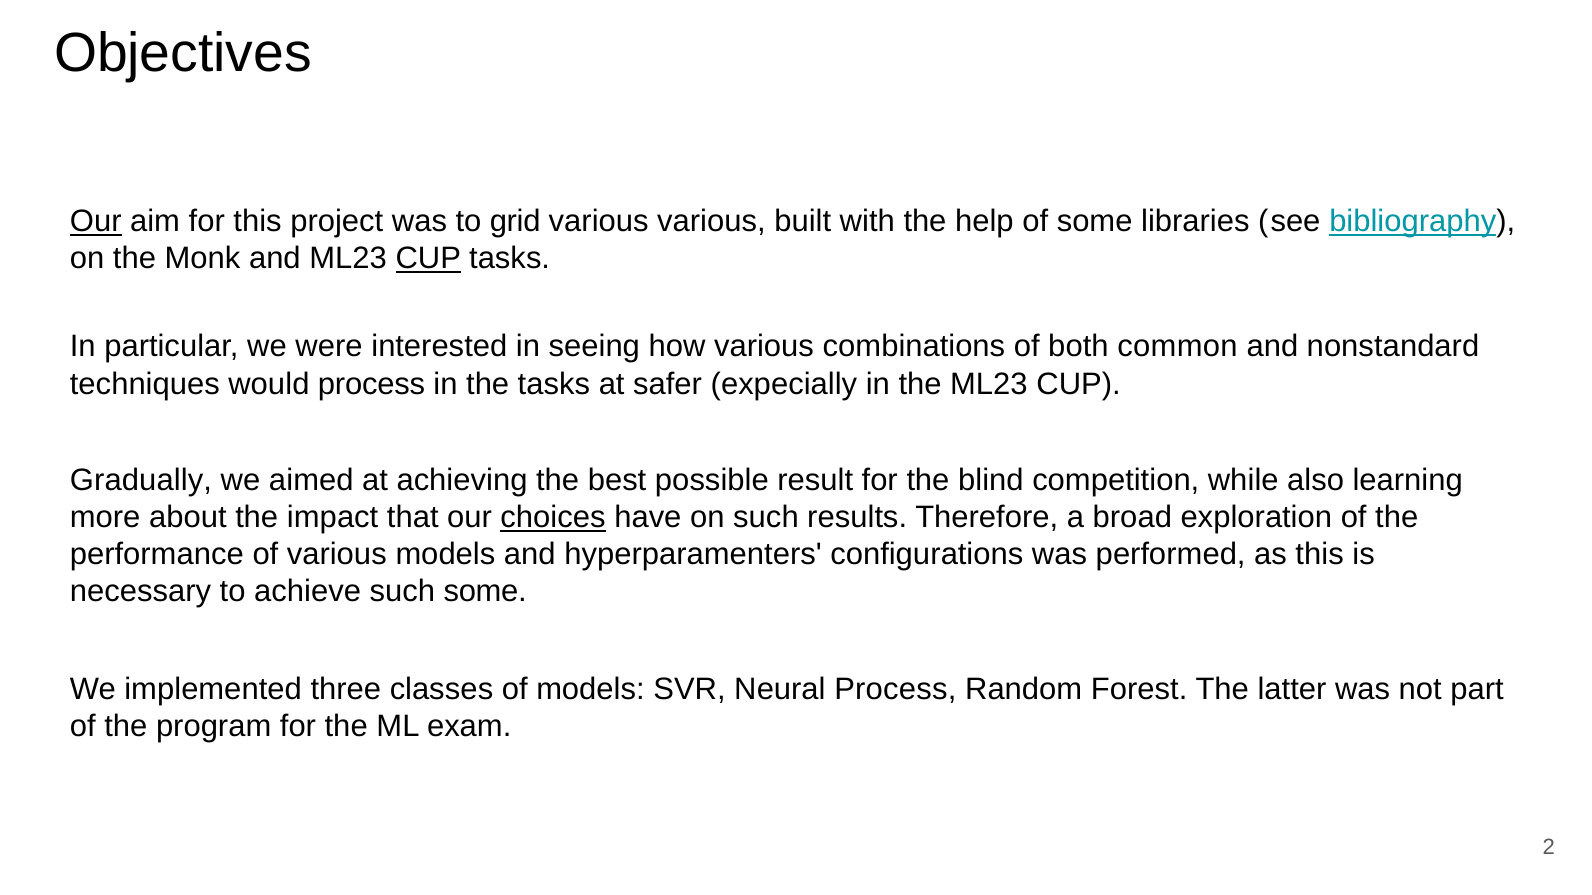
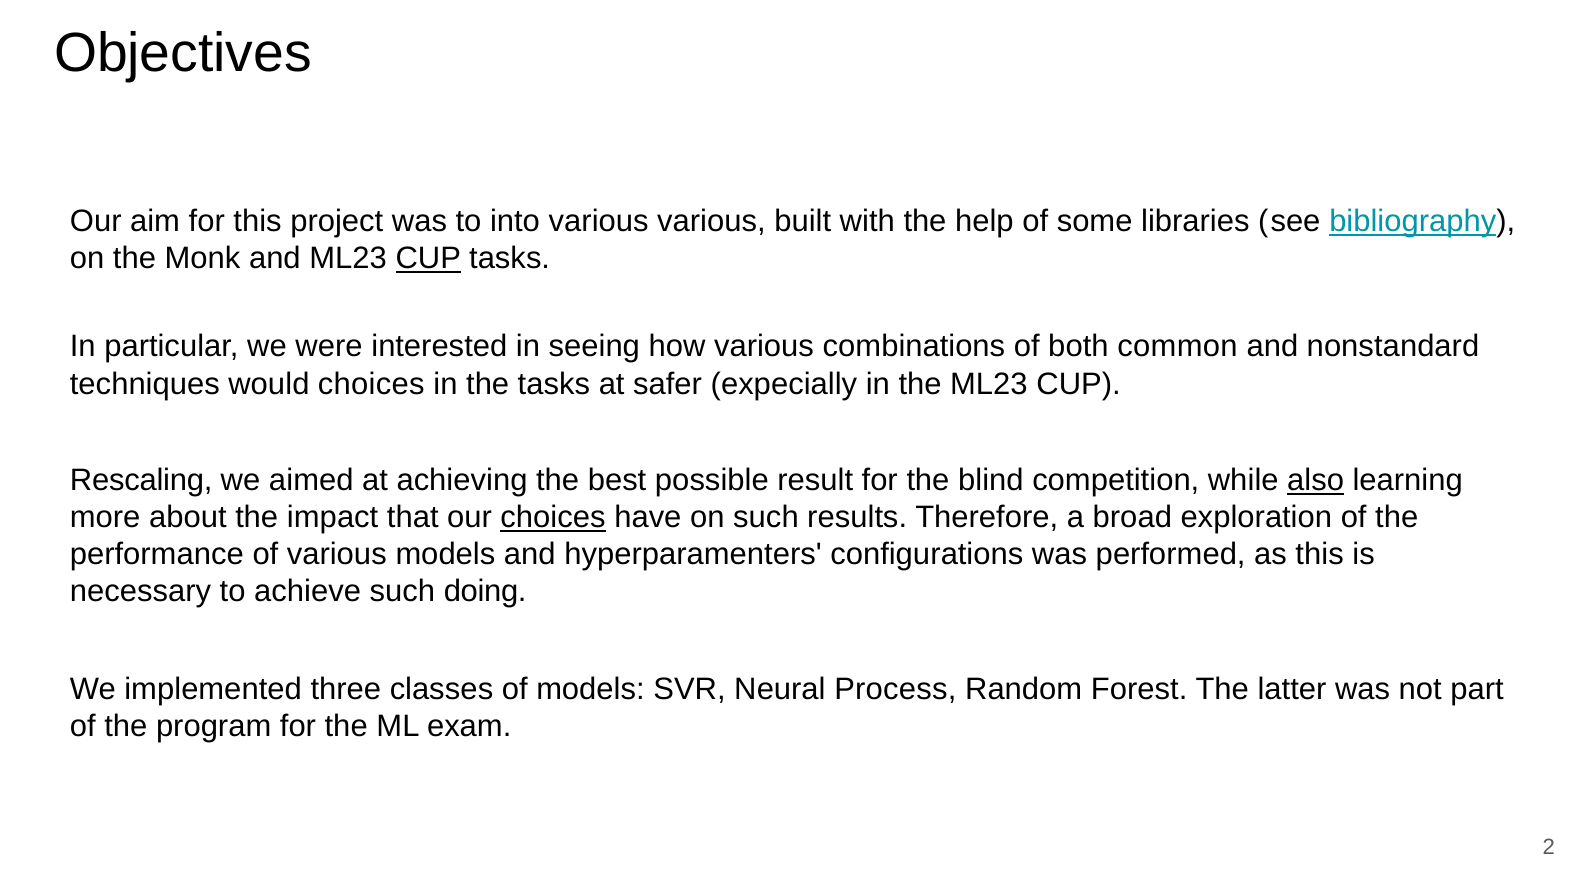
Our at (96, 222) underline: present -> none
grid: grid -> into
would process: process -> choices
Gradually: Gradually -> Rescaling
also underline: none -> present
such some: some -> doing
